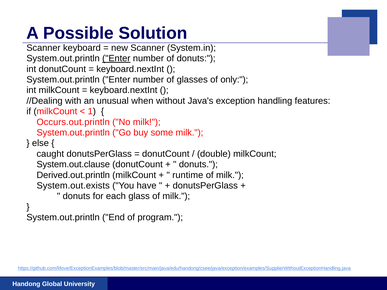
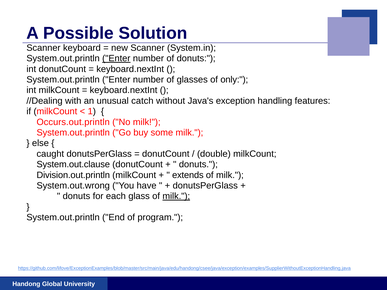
when: when -> catch
Derived.out.println: Derived.out.println -> Division.out.println
runtime: runtime -> extends
System.out.exists: System.out.exists -> System.out.wrong
milk at (176, 196) underline: none -> present
